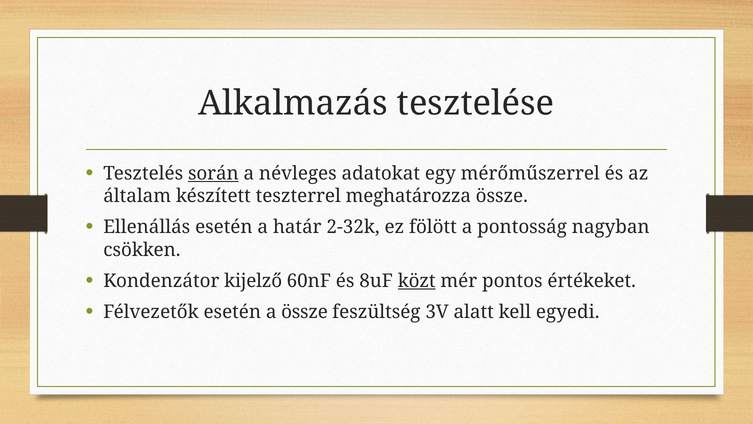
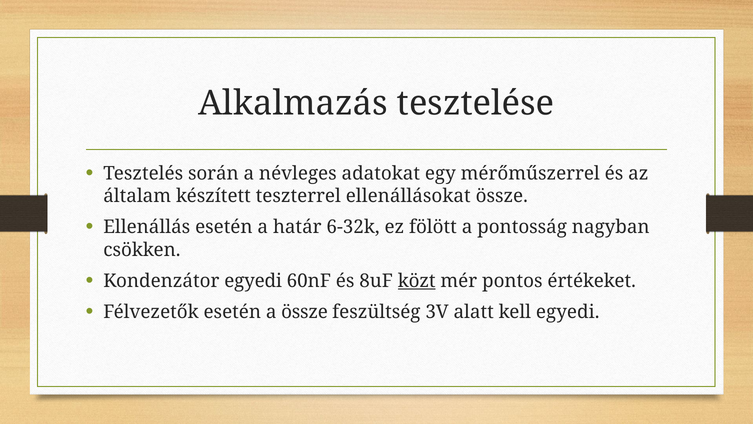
során underline: present -> none
meghatározza: meghatározza -> ellenállásokat
2-32k: 2-32k -> 6-32k
Kondenzátor kijelző: kijelző -> egyedi
